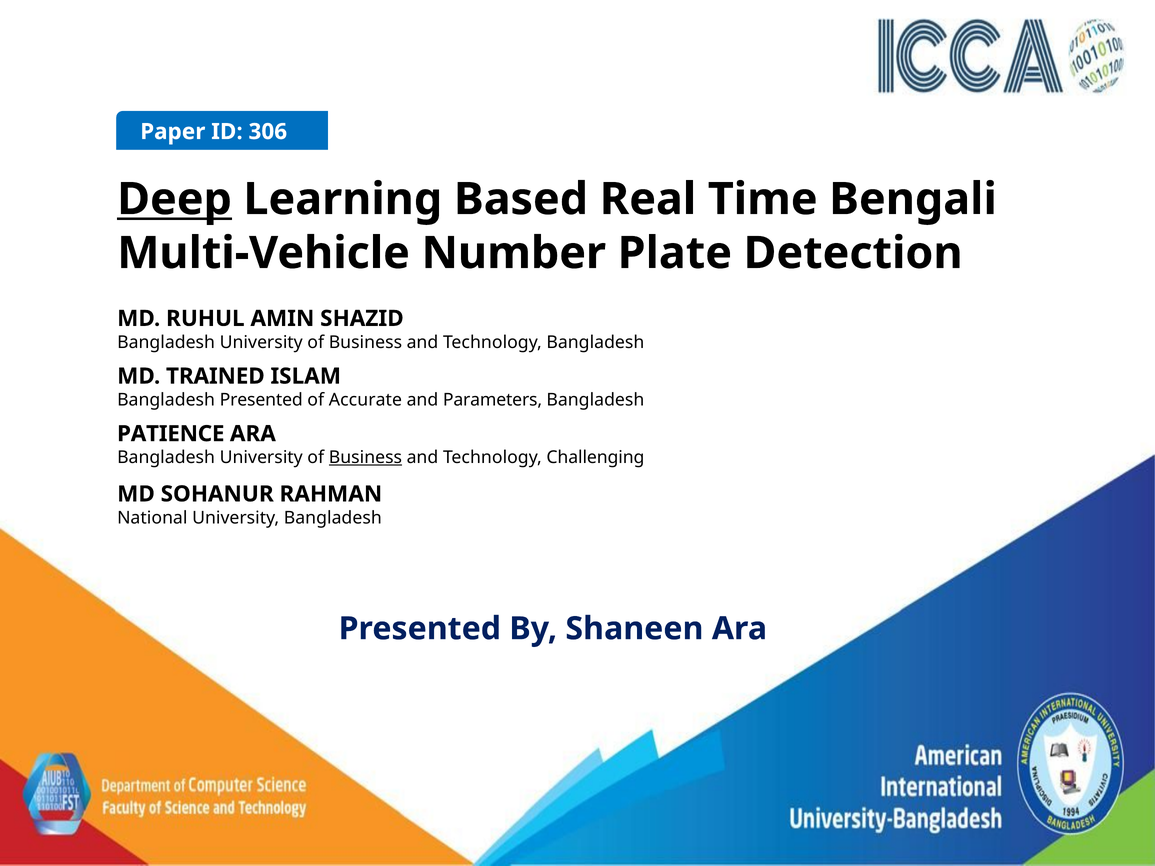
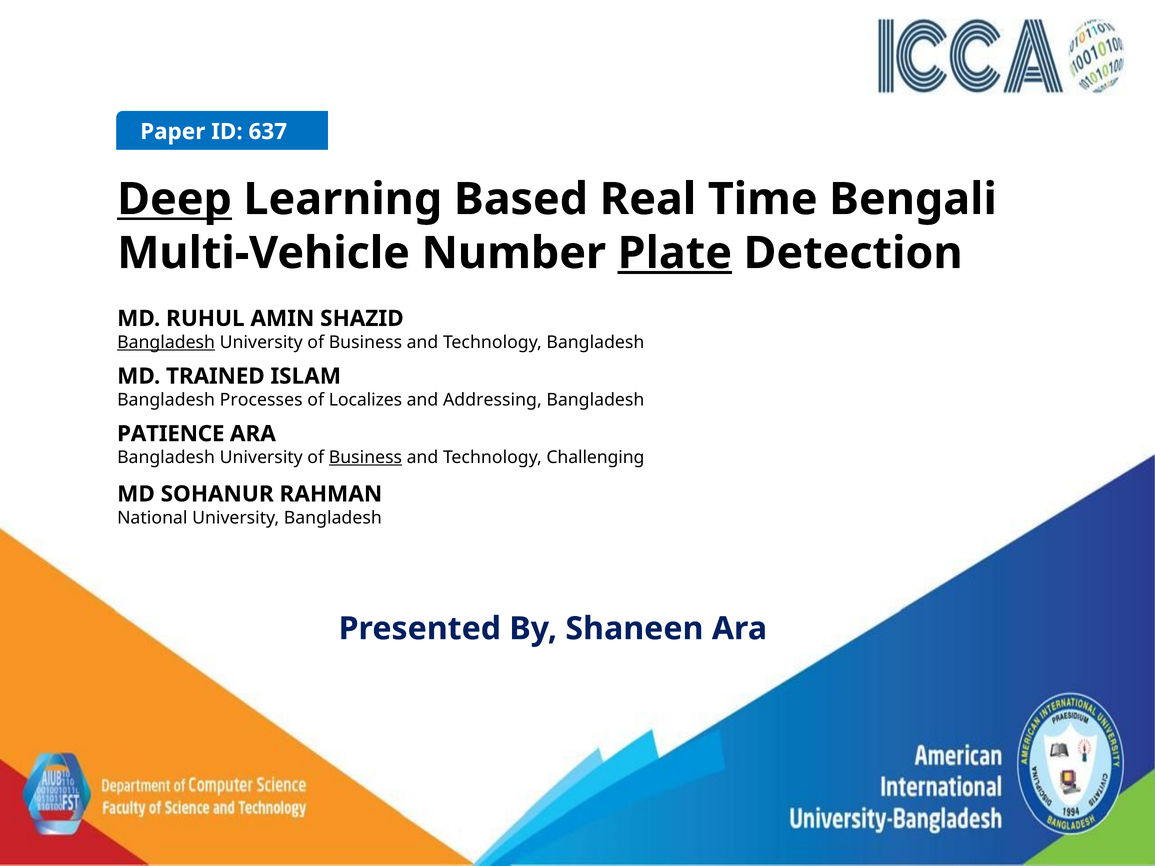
306: 306 -> 637
Plate underline: none -> present
Bangladesh at (166, 342) underline: none -> present
Presented at (261, 400): Presented -> Processes
Accurate: Accurate -> Localizes
Parameters: Parameters -> Addressing
